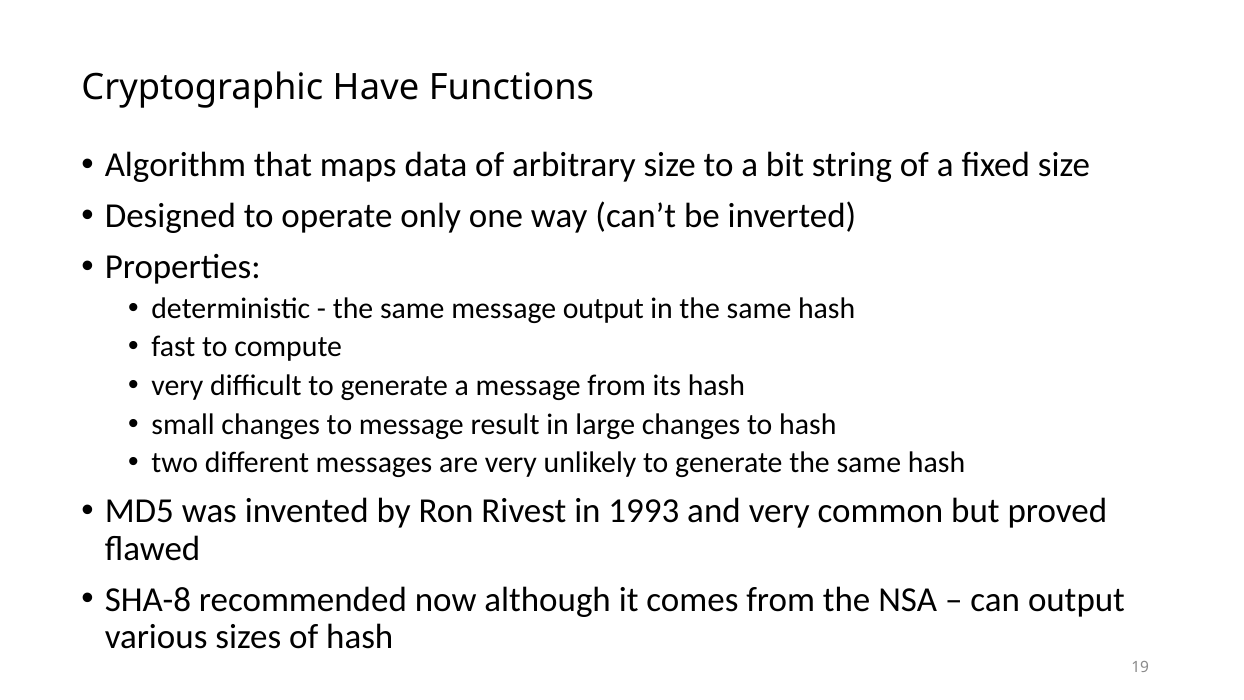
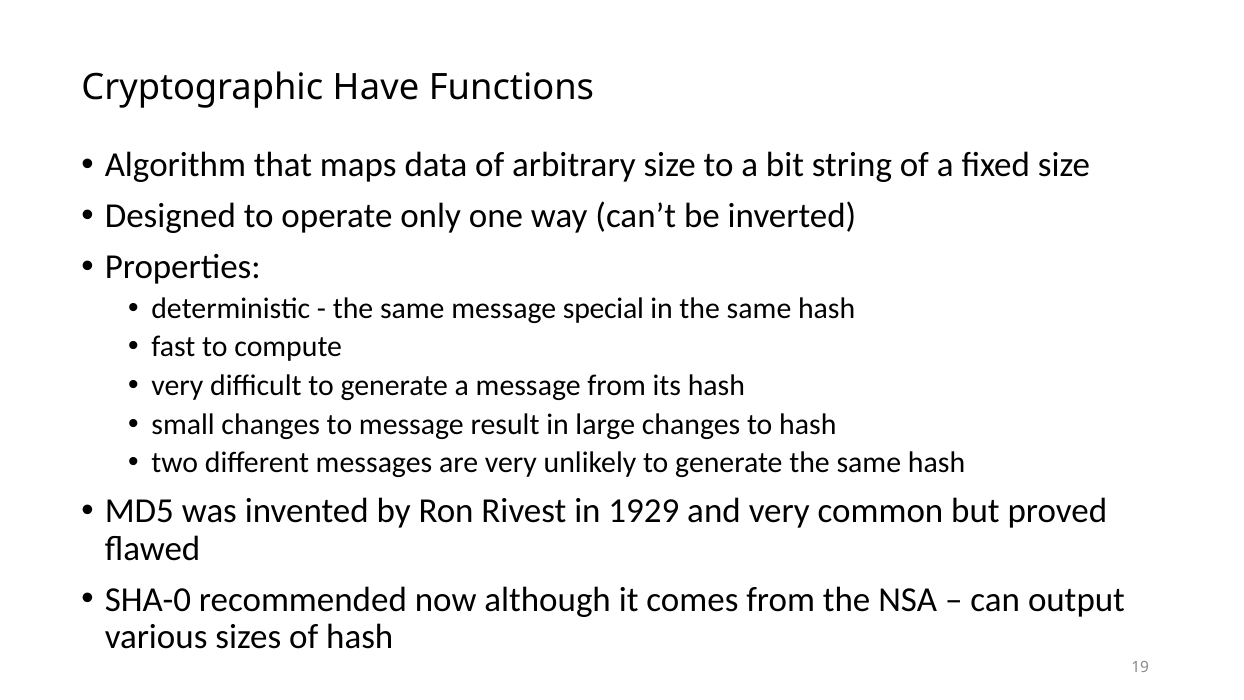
message output: output -> special
1993: 1993 -> 1929
SHA-8: SHA-8 -> SHA-0
